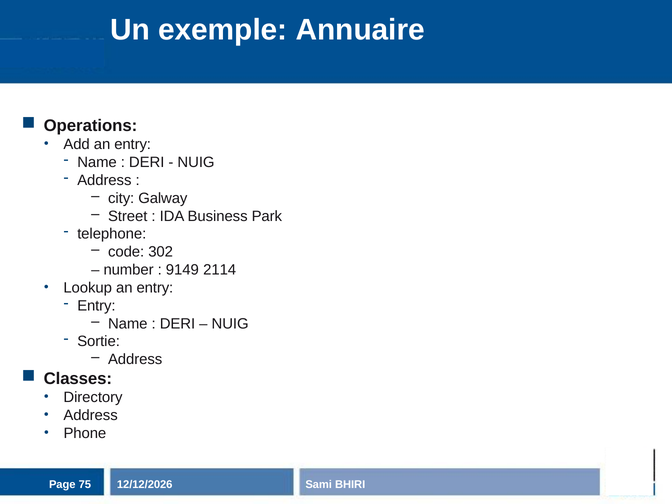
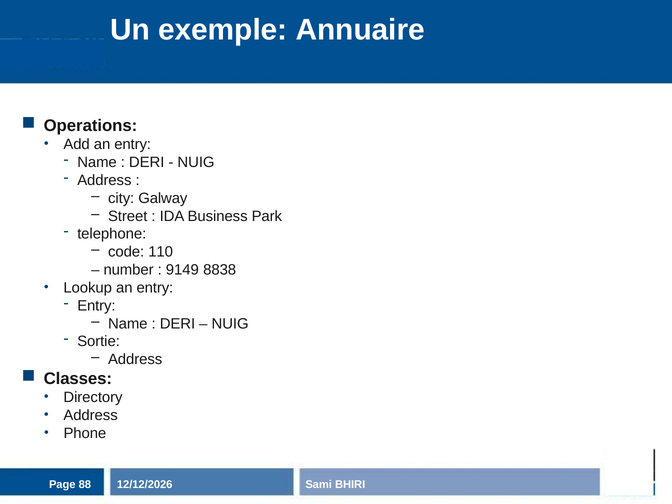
302: 302 -> 110
2114: 2114 -> 8838
75: 75 -> 88
